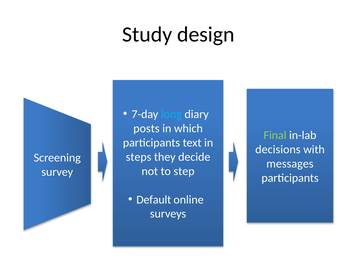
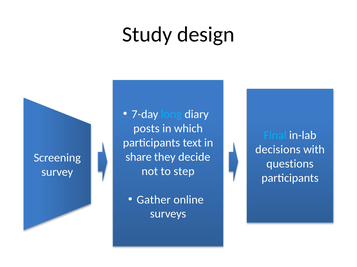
Final colour: light green -> light blue
steps: steps -> share
messages: messages -> questions
Default: Default -> Gather
